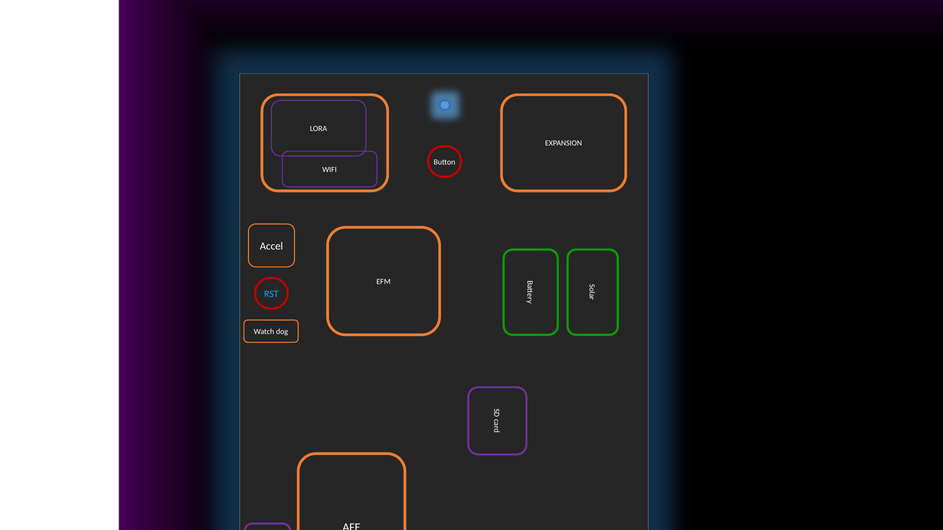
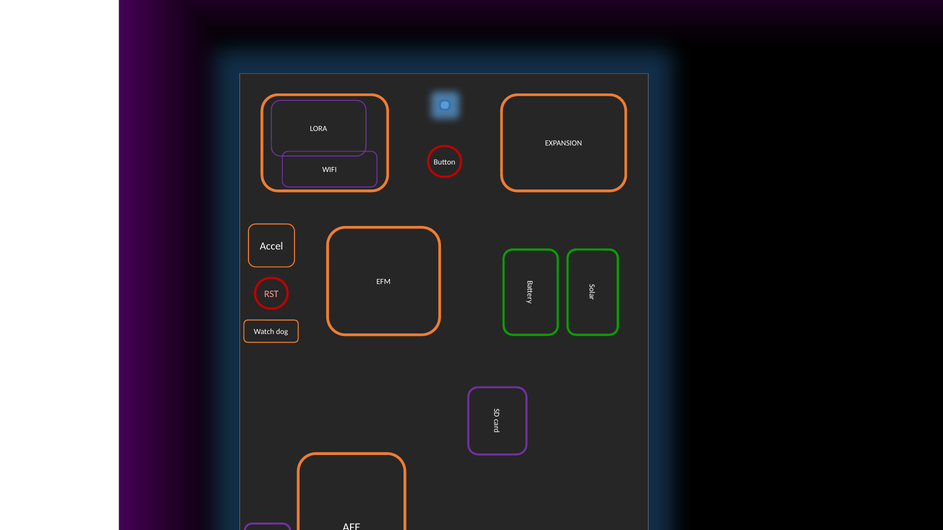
RST colour: light blue -> pink
